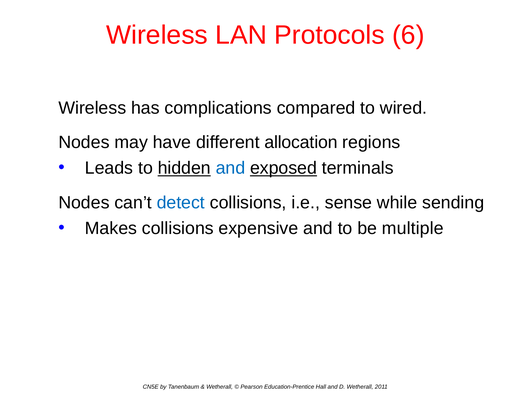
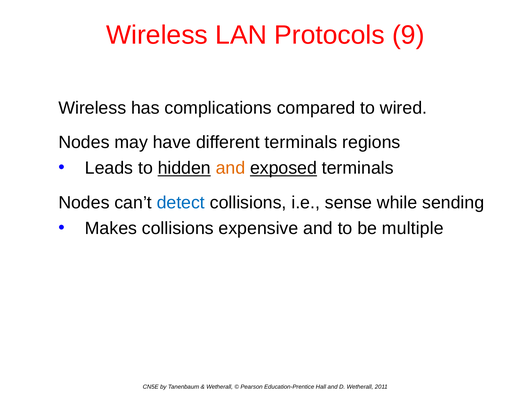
6: 6 -> 9
different allocation: allocation -> terminals
and at (230, 168) colour: blue -> orange
